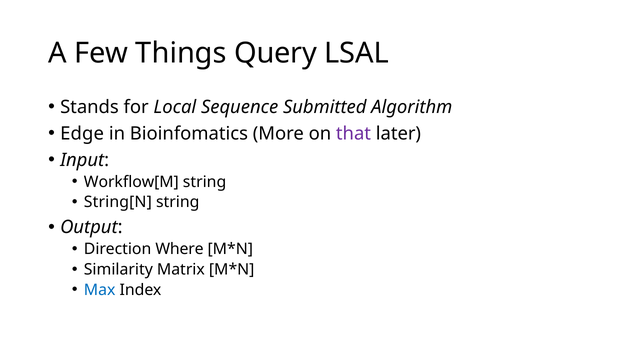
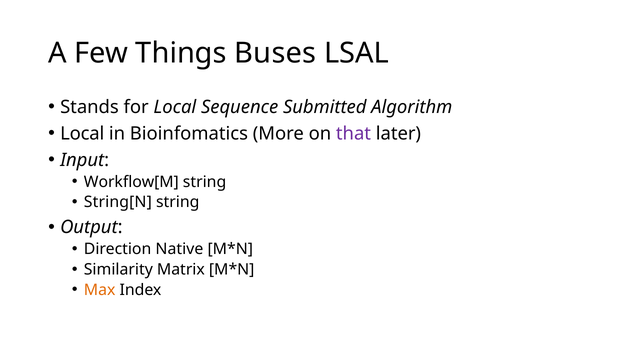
Query: Query -> Buses
Edge at (82, 134): Edge -> Local
Where: Where -> Native
Max colour: blue -> orange
